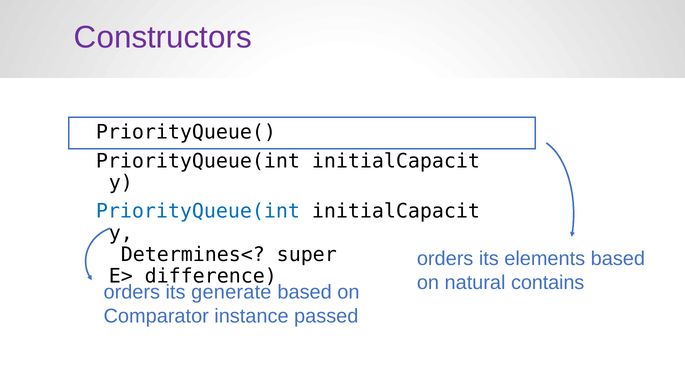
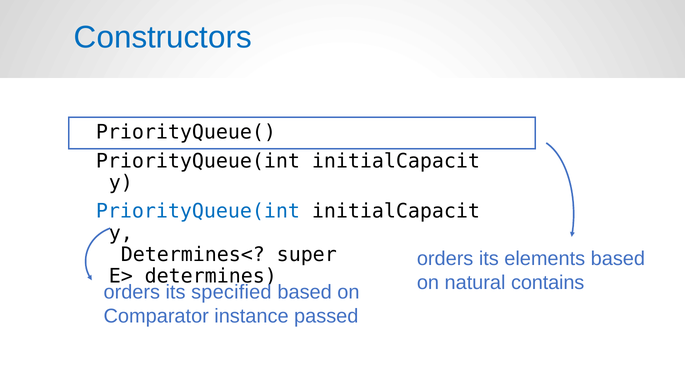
Constructors colour: purple -> blue
difference: difference -> determines
generate: generate -> specified
